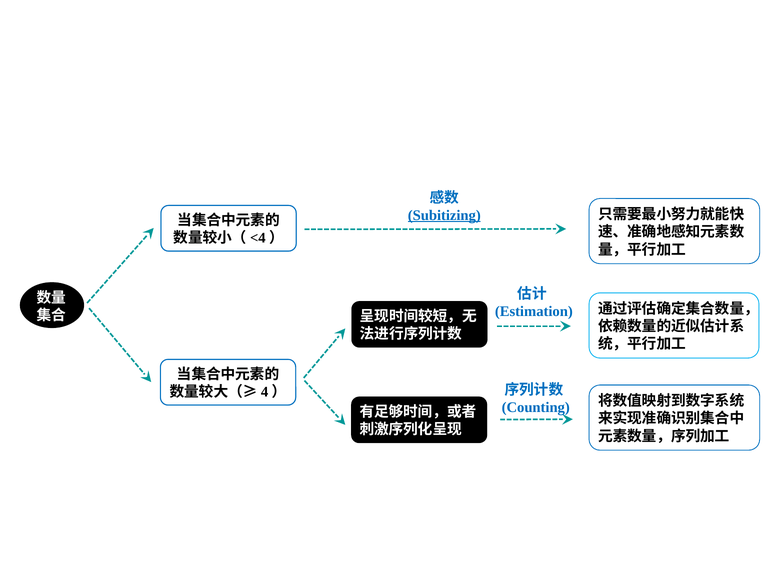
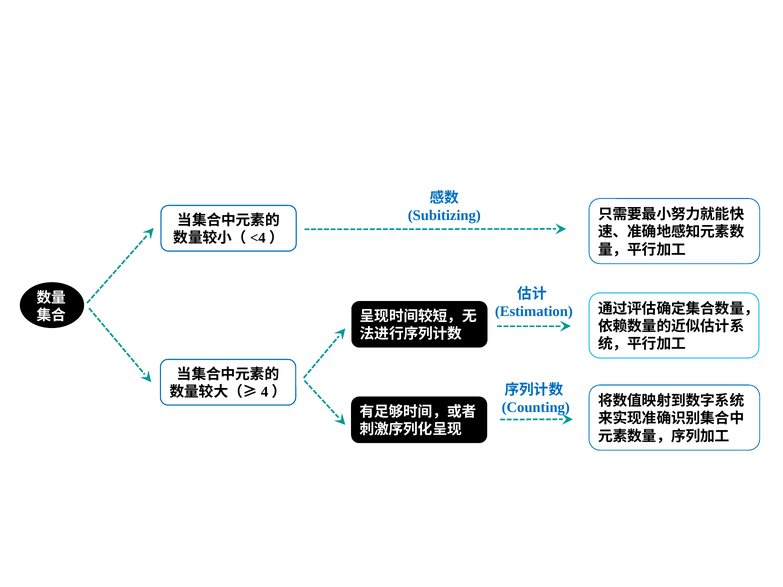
Subitizing underline: present -> none
